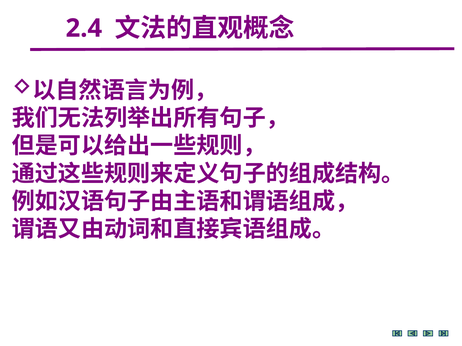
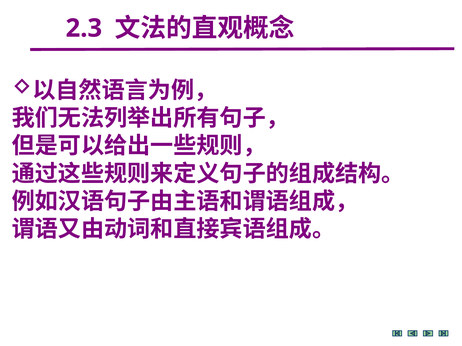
2.4: 2.4 -> 2.3
